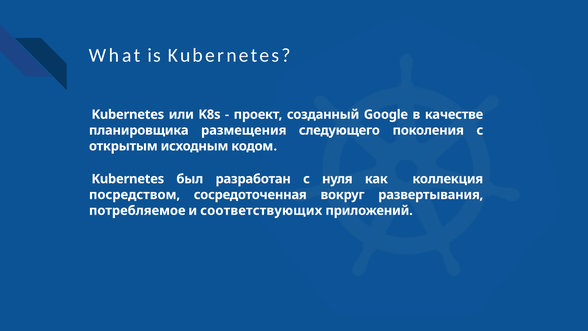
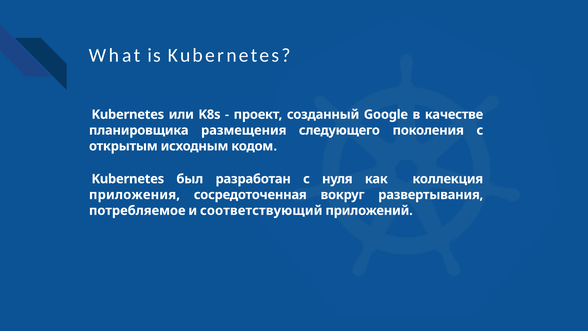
посредством: посредством -> приложения
соответствующих: соответствующих -> соответствующий
